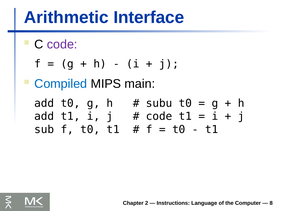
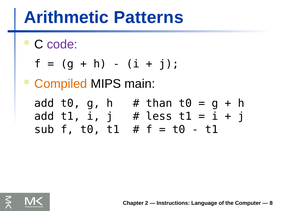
Interface: Interface -> Patterns
Compiled colour: blue -> orange
subu: subu -> than
code at (159, 116): code -> less
